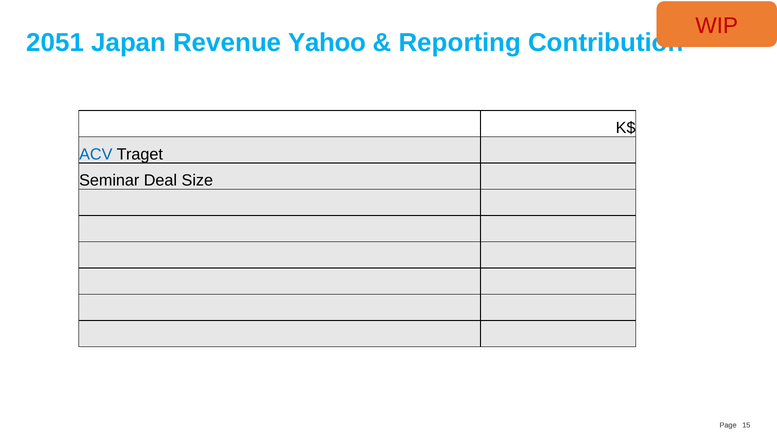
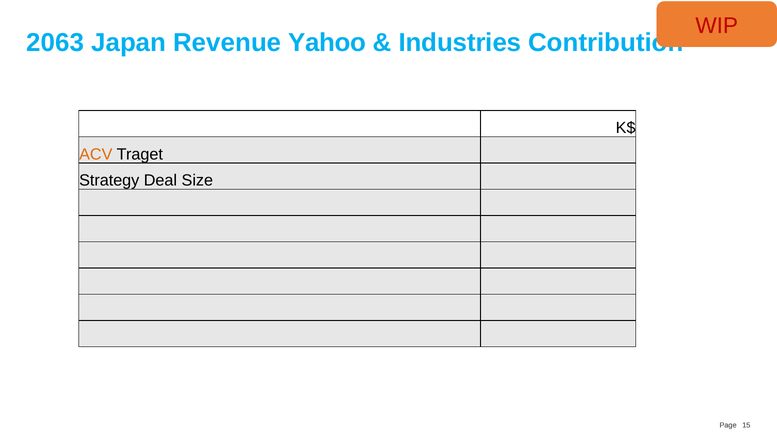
2051: 2051 -> 2063
Reporting: Reporting -> Industries
ACV colour: blue -> orange
Seminar: Seminar -> Strategy
